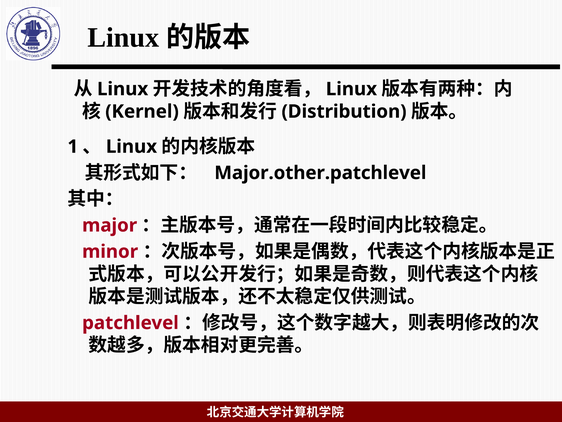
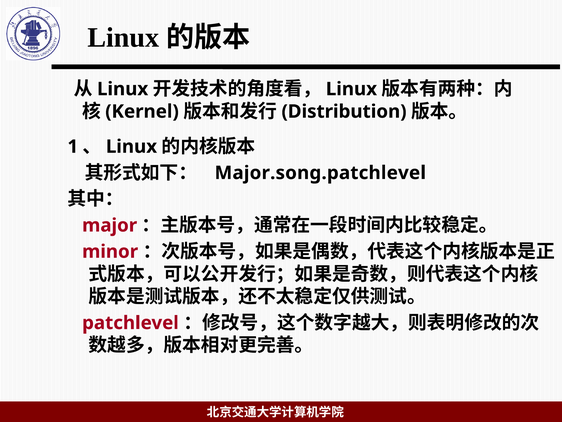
Major.other.patchlevel: Major.other.patchlevel -> Major.song.patchlevel
